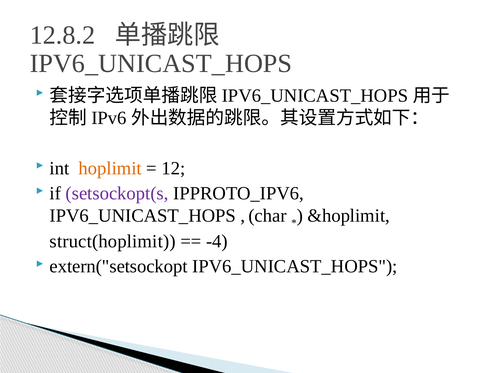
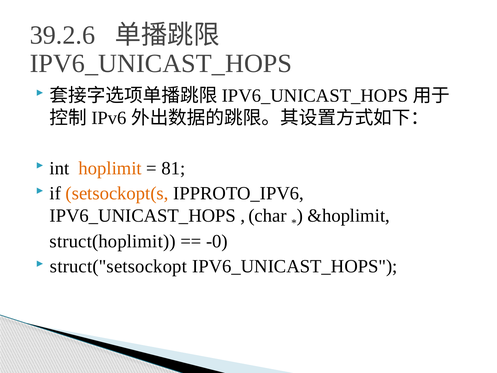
12.8.2: 12.8.2 -> 39.2.6
12: 12 -> 81
setsockopt(s colour: purple -> orange
-4: -4 -> -0
extern("setsockopt: extern("setsockopt -> struct("setsockopt
